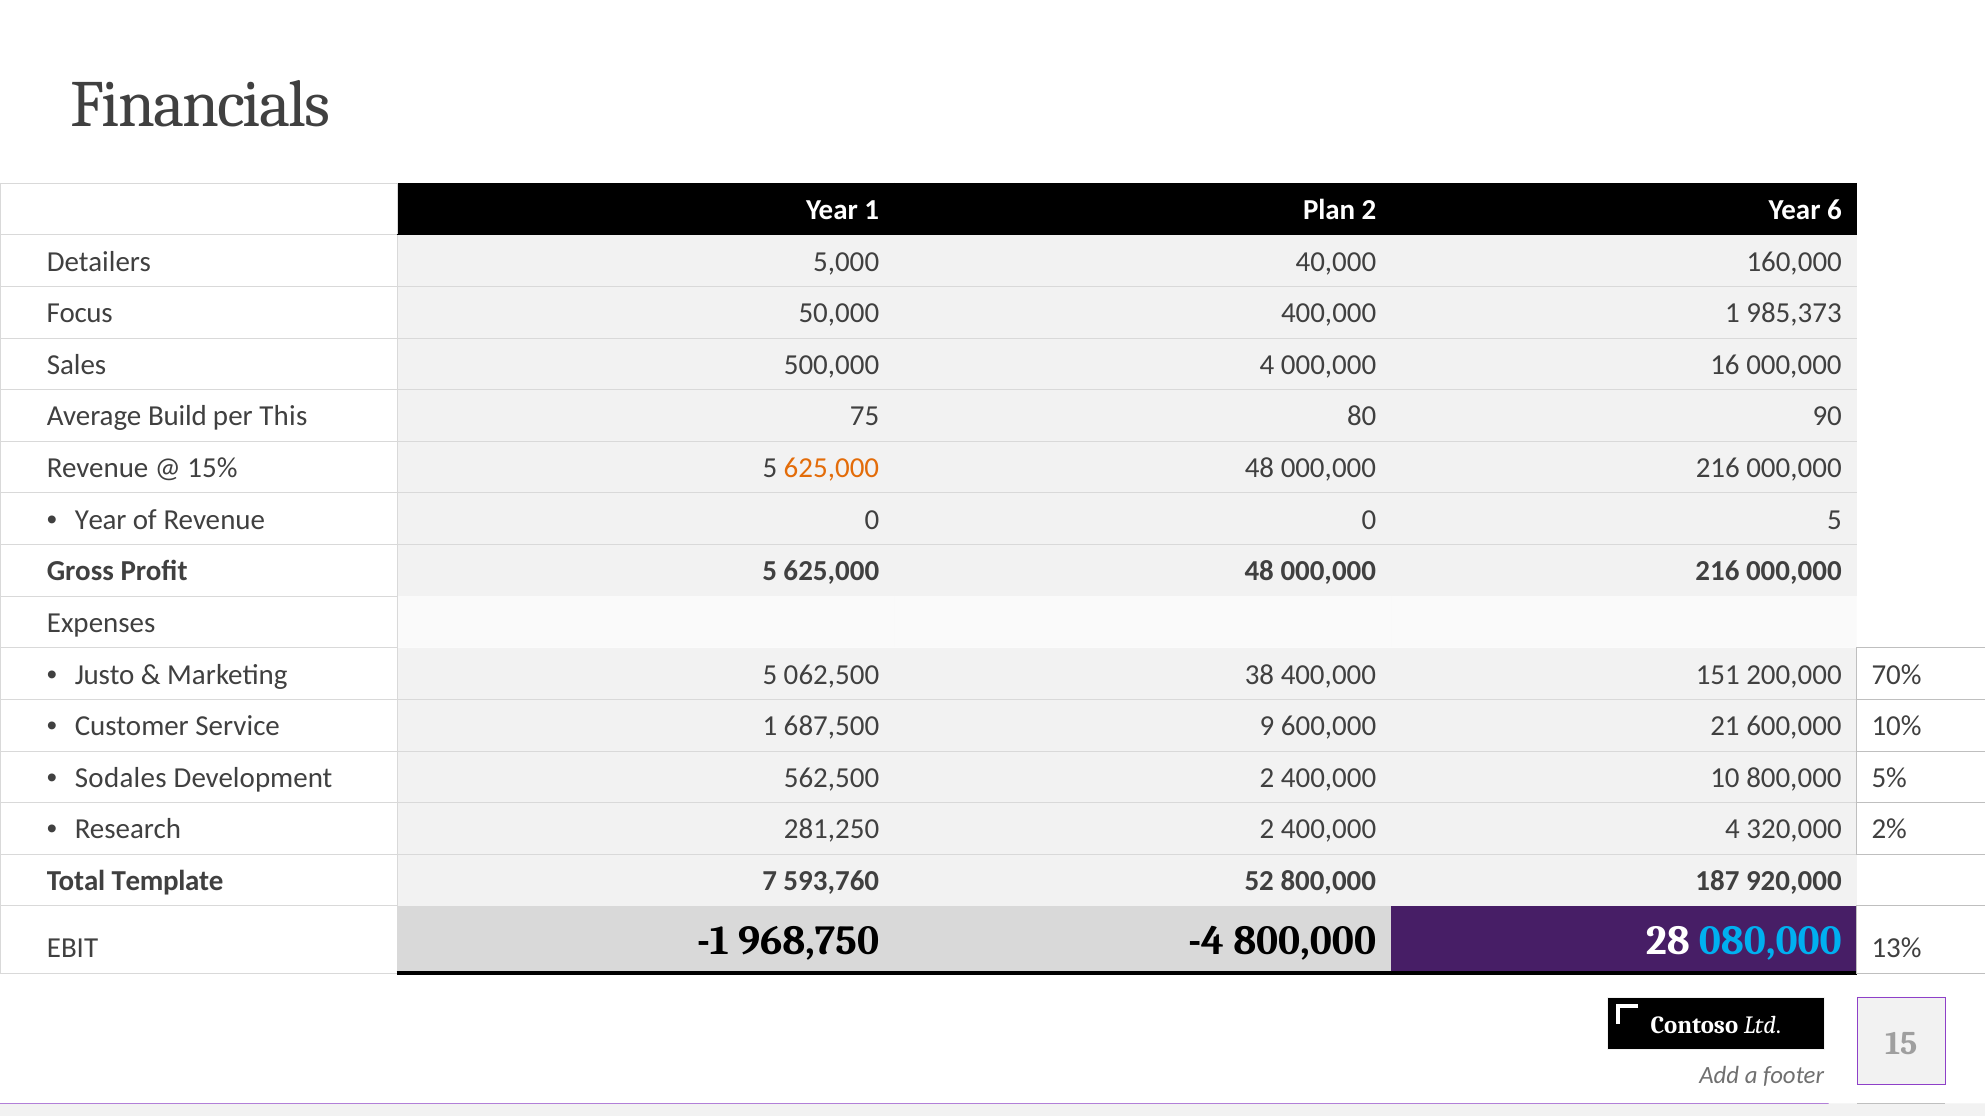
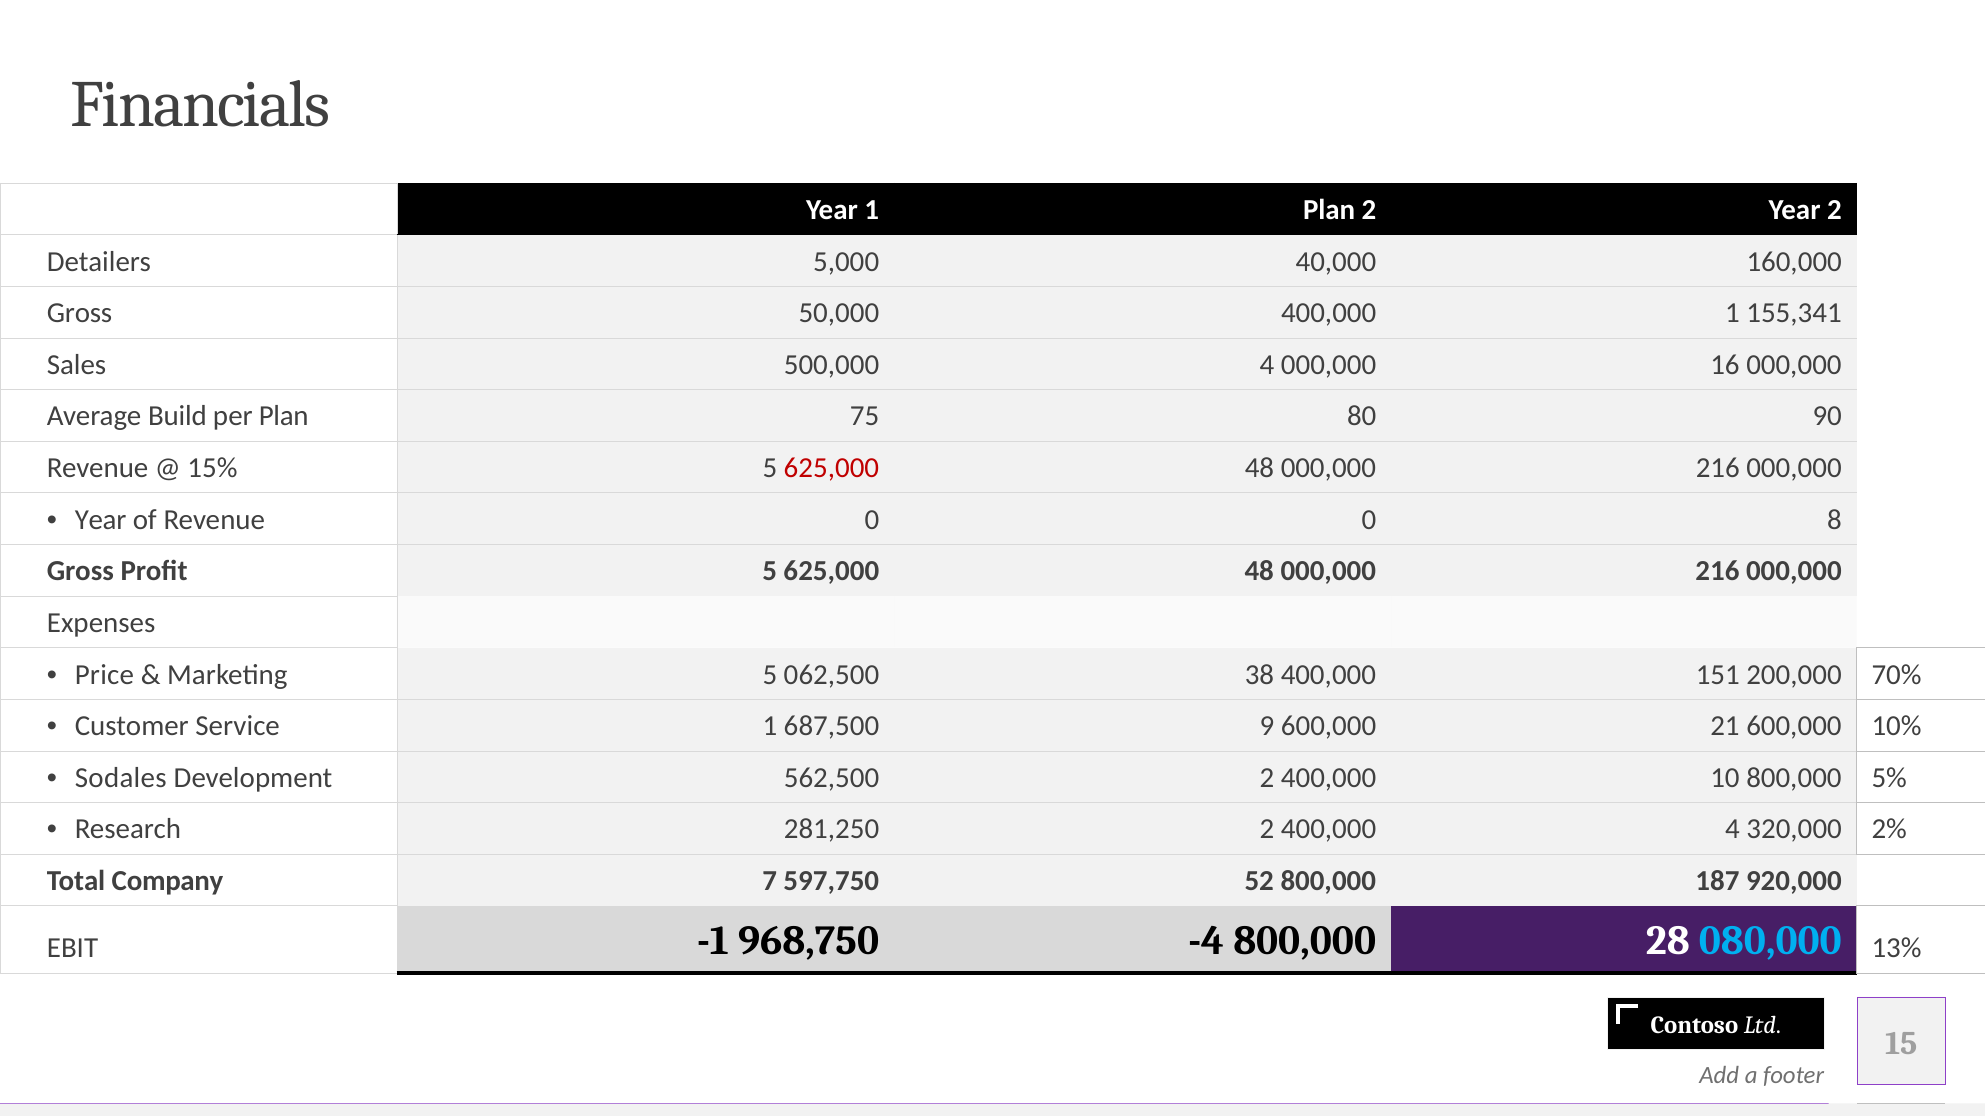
Year 6: 6 -> 2
Focus at (80, 313): Focus -> Gross
985,373: 985,373 -> 155,341
per This: This -> Plan
625,000 at (831, 468) colour: orange -> red
0 5: 5 -> 8
Justo: Justo -> Price
Template: Template -> Company
593,760: 593,760 -> 597,750
